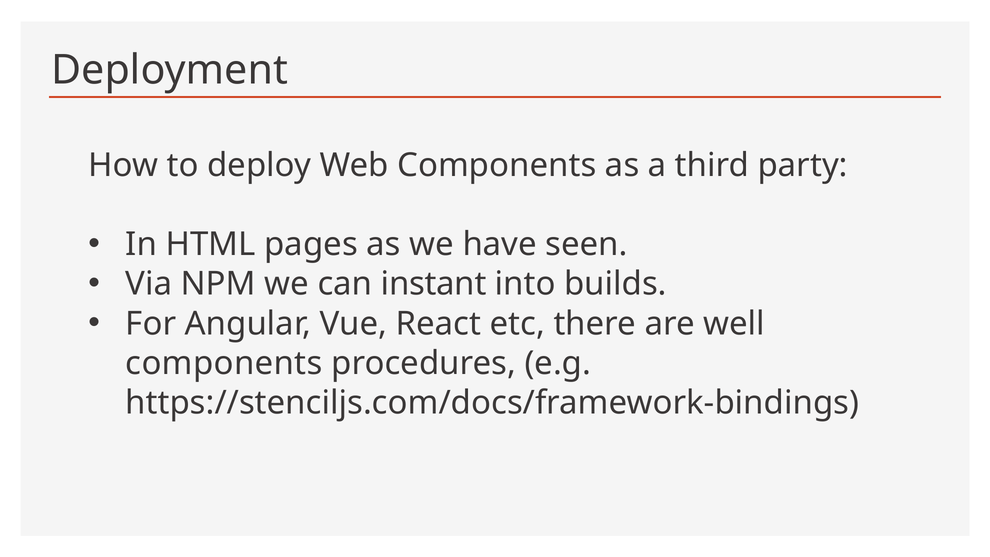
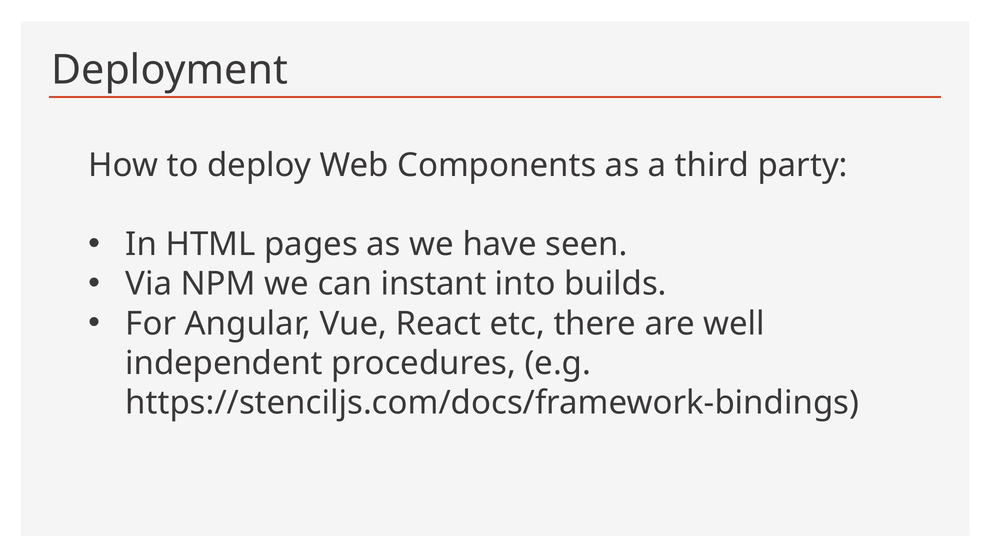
components at (224, 363): components -> independent
